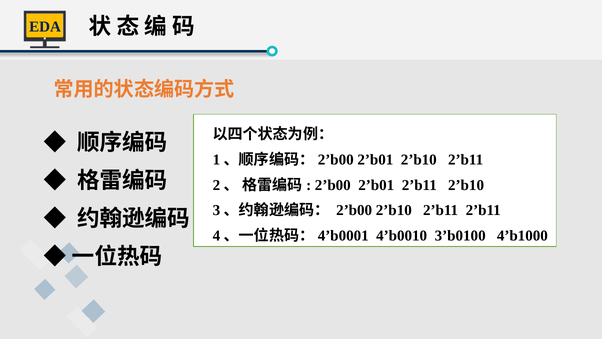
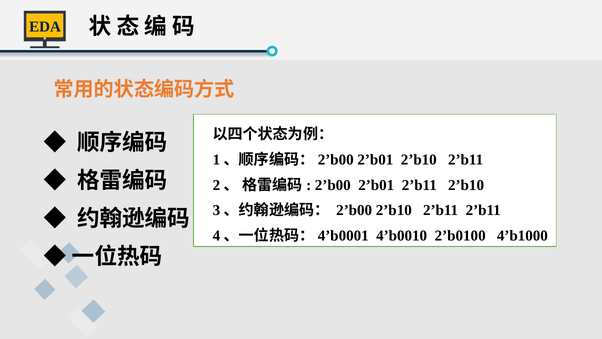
3’b0100: 3’b0100 -> 2’b0100
